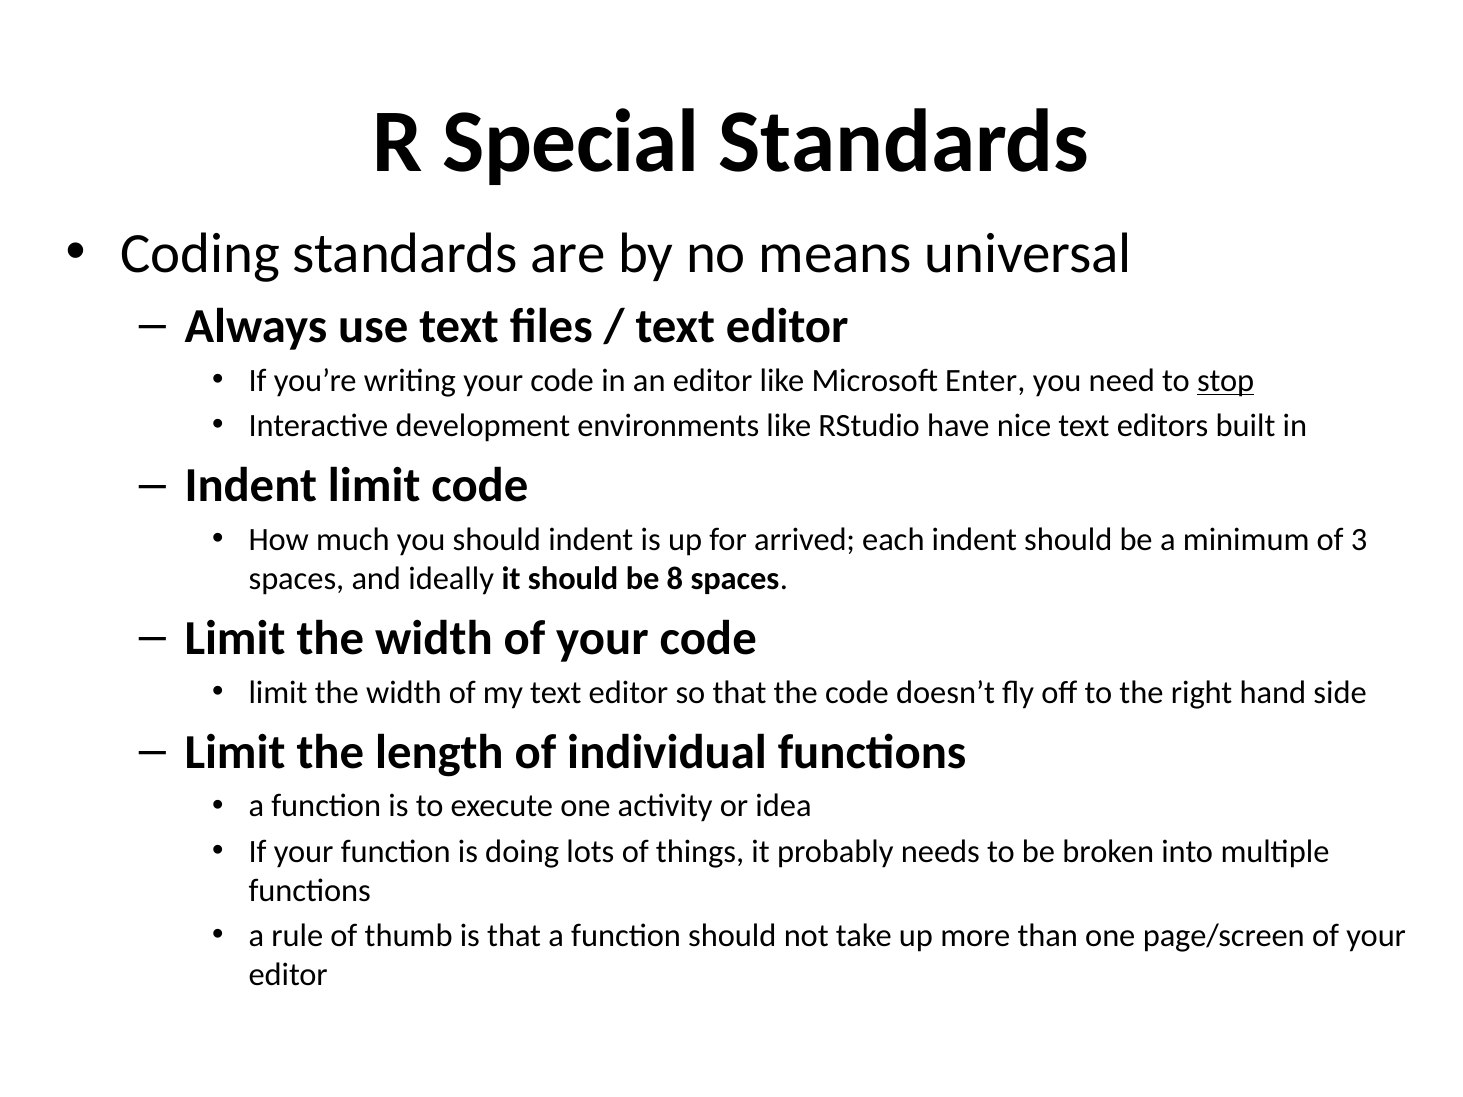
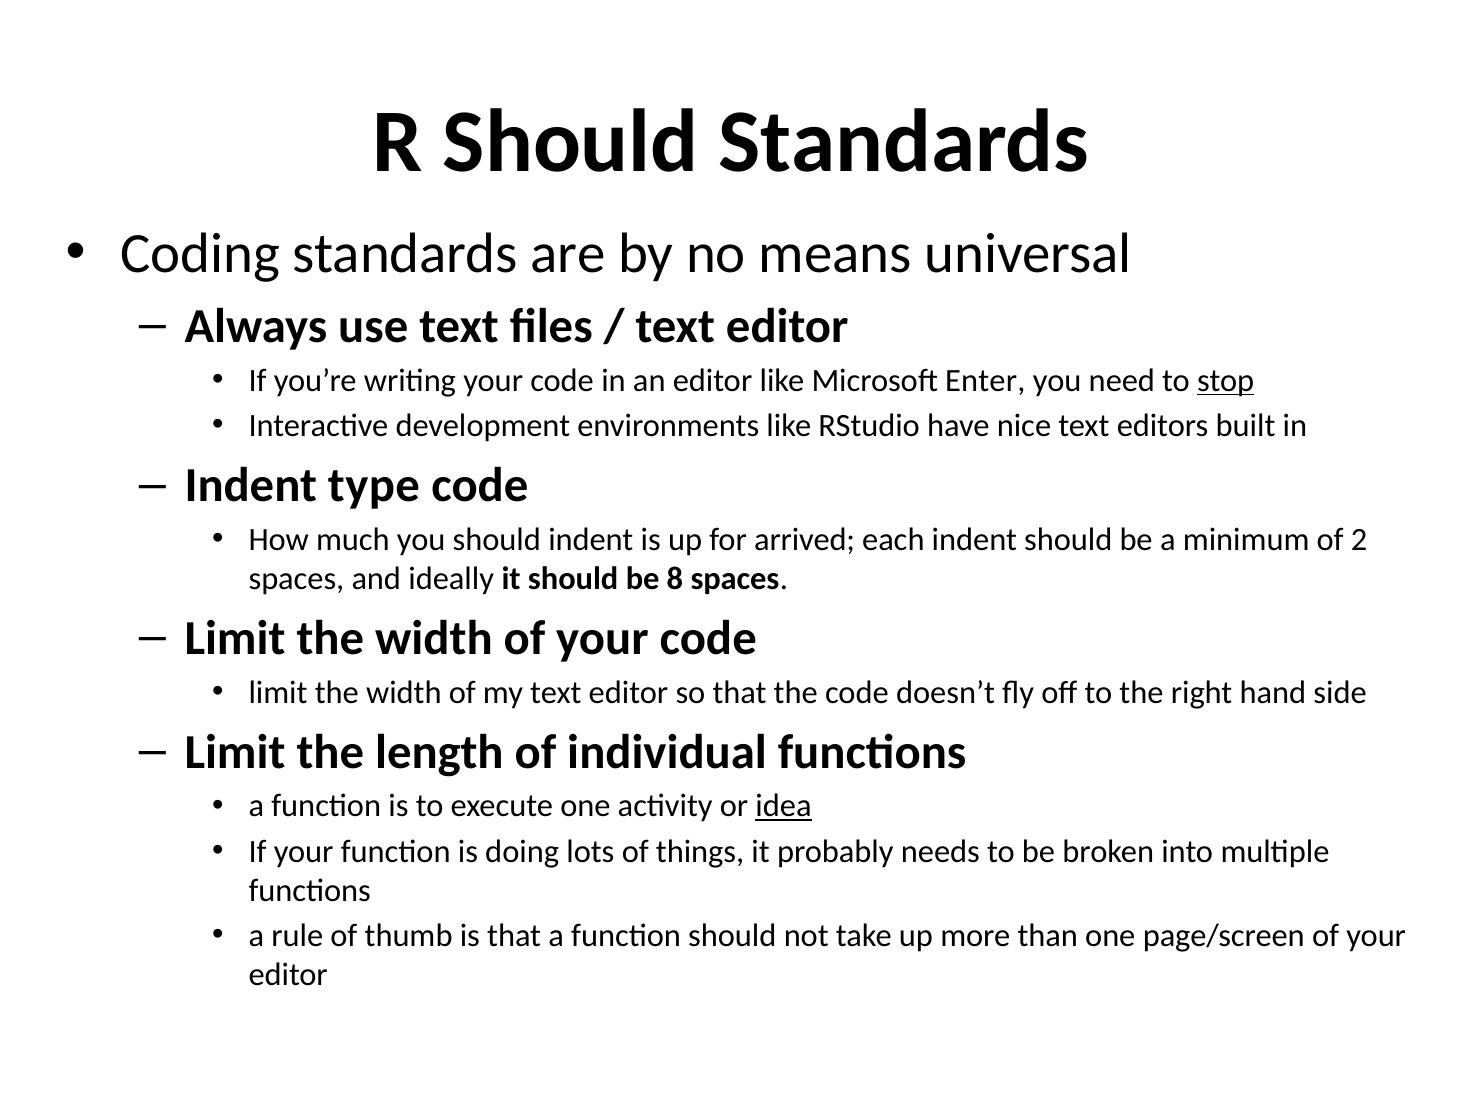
R Special: Special -> Should
Indent limit: limit -> type
3: 3 -> 2
idea underline: none -> present
